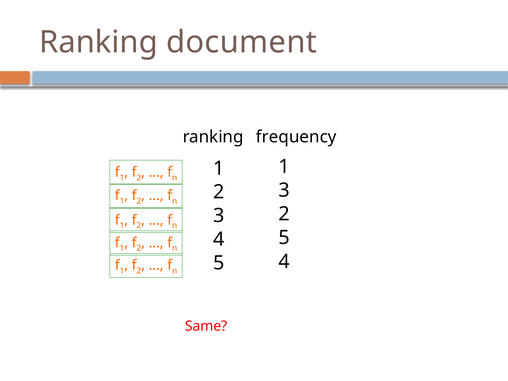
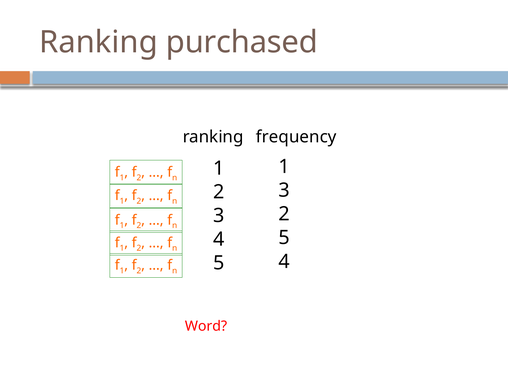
document: document -> purchased
Same: Same -> Word
